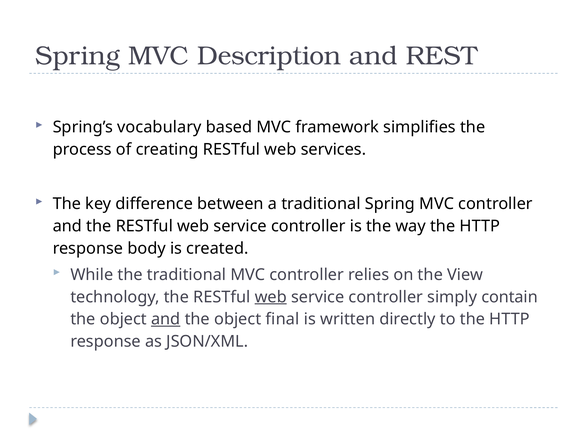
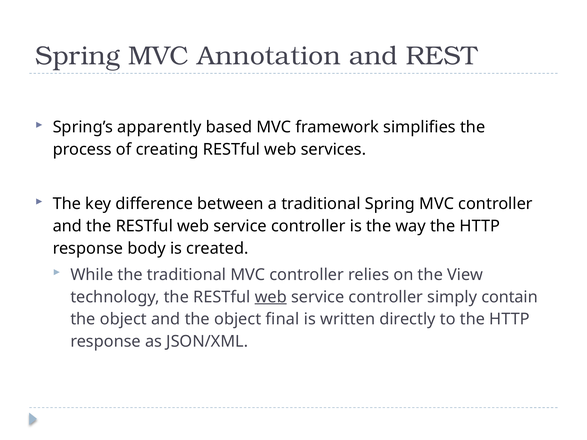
Description: Description -> Annotation
vocabulary: vocabulary -> apparently
and at (166, 319) underline: present -> none
